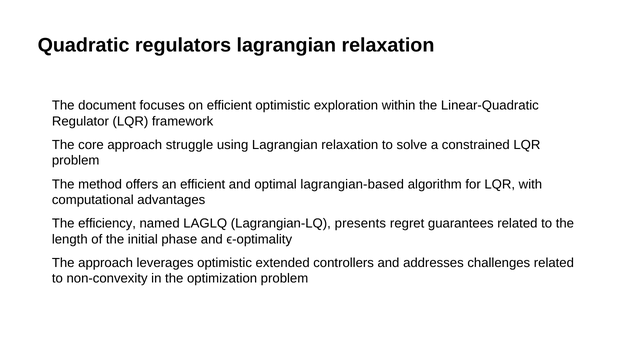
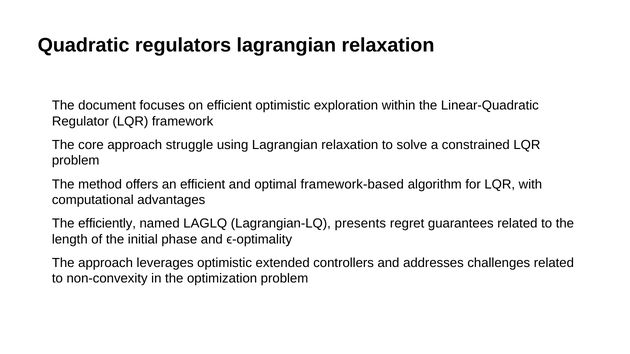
lagrangian-based: lagrangian-based -> framework-based
efficiency: efficiency -> efficiently
